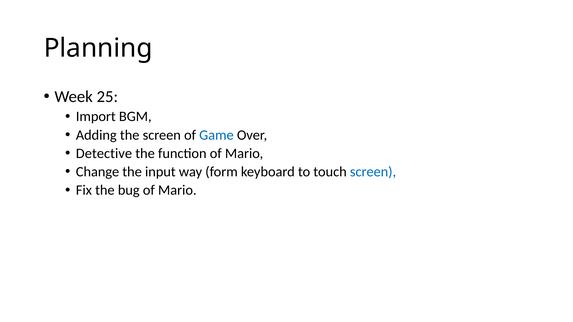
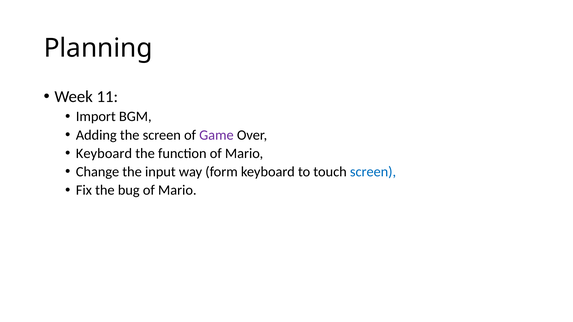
25: 25 -> 11
Game colour: blue -> purple
Detective at (104, 154): Detective -> Keyboard
